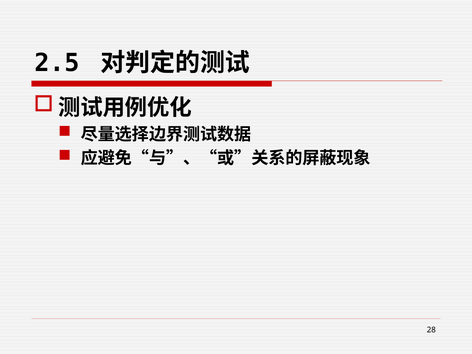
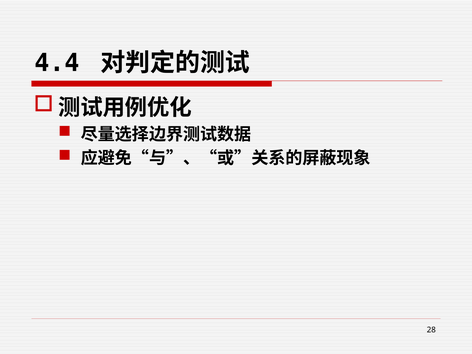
2.5: 2.5 -> 4.4
